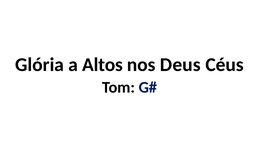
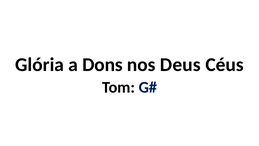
Altos: Altos -> Dons
